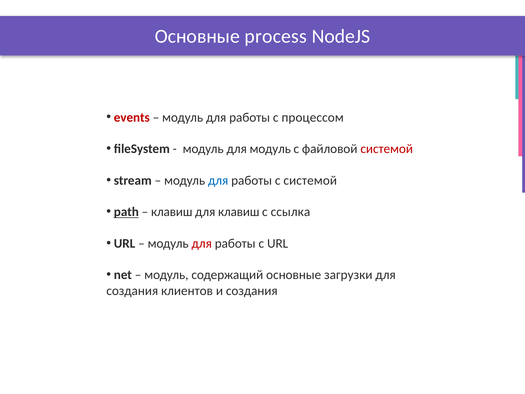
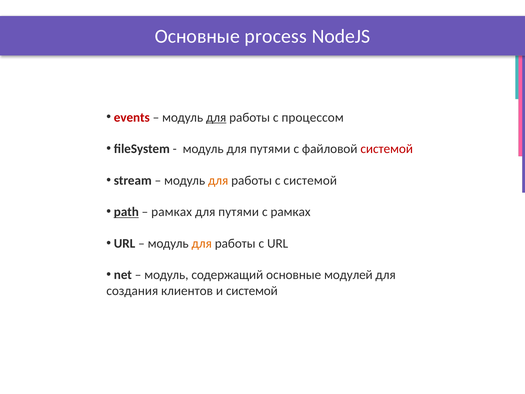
для at (216, 117) underline: none -> present
модуль для модуль: модуль -> путями
для at (218, 180) colour: blue -> orange
клавиш at (172, 212): клавиш -> рамках
клавиш at (239, 212): клавиш -> путями
с ссылка: ссылка -> рамках
для at (202, 243) colour: red -> orange
загрузки: загрузки -> модулей
и создания: создания -> системой
